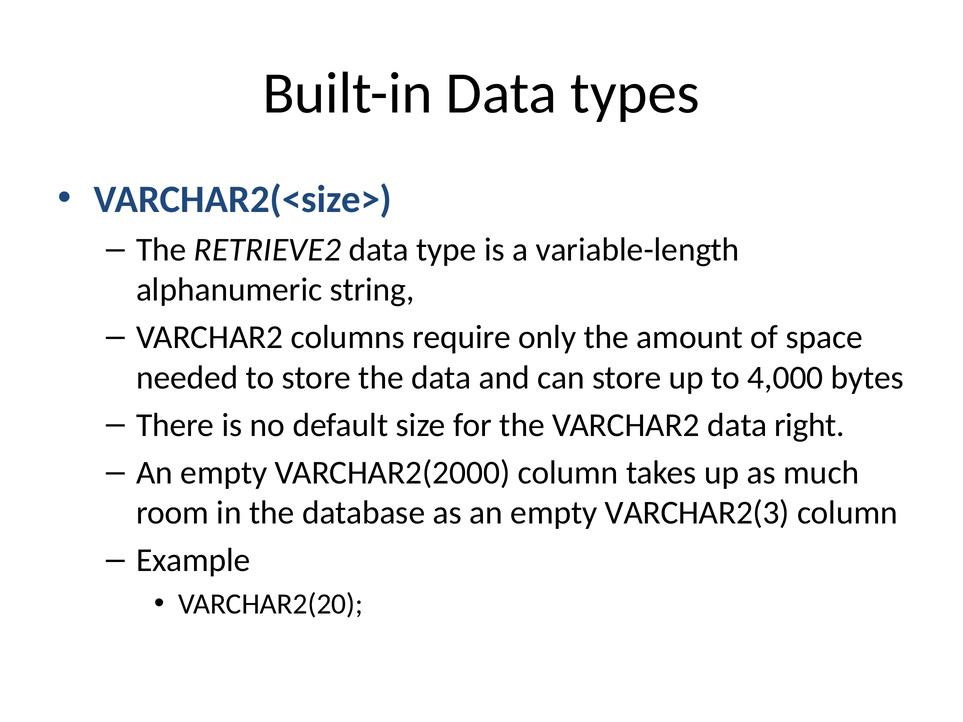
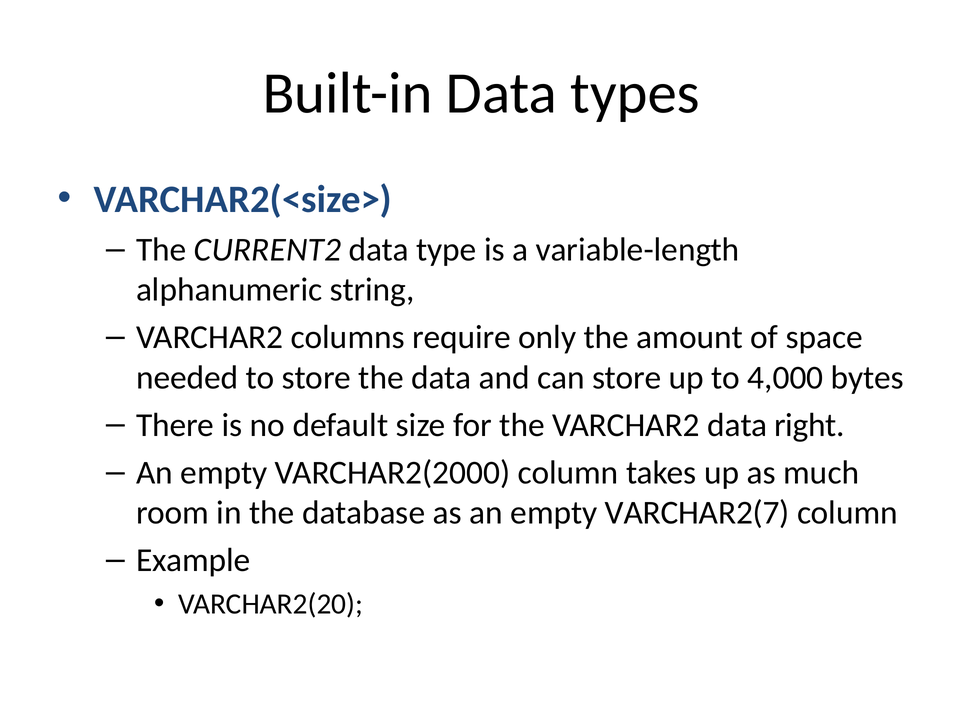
RETRIEVE2: RETRIEVE2 -> CURRENT2
VARCHAR2(3: VARCHAR2(3 -> VARCHAR2(7
